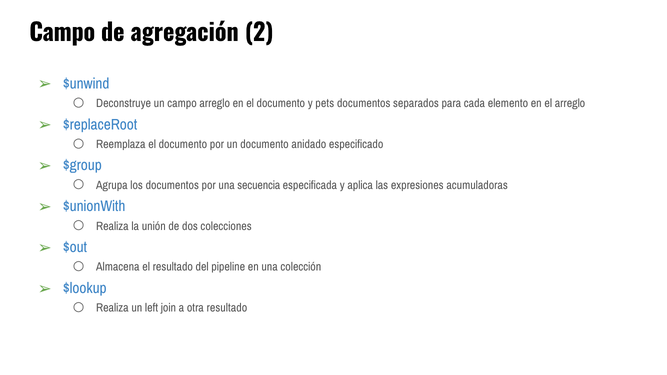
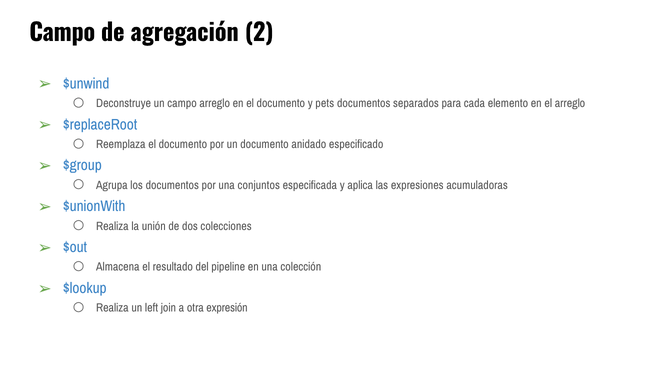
secuencia: secuencia -> conjuntos
otra resultado: resultado -> expresión
